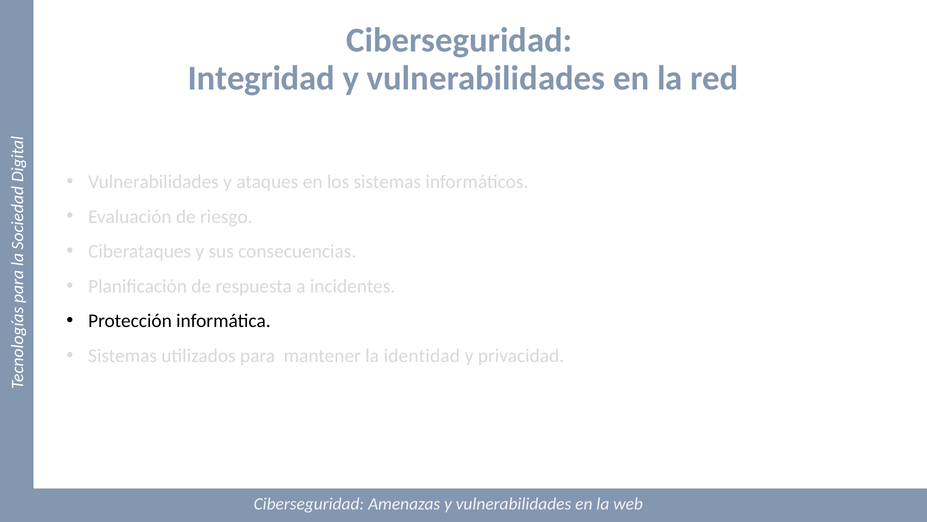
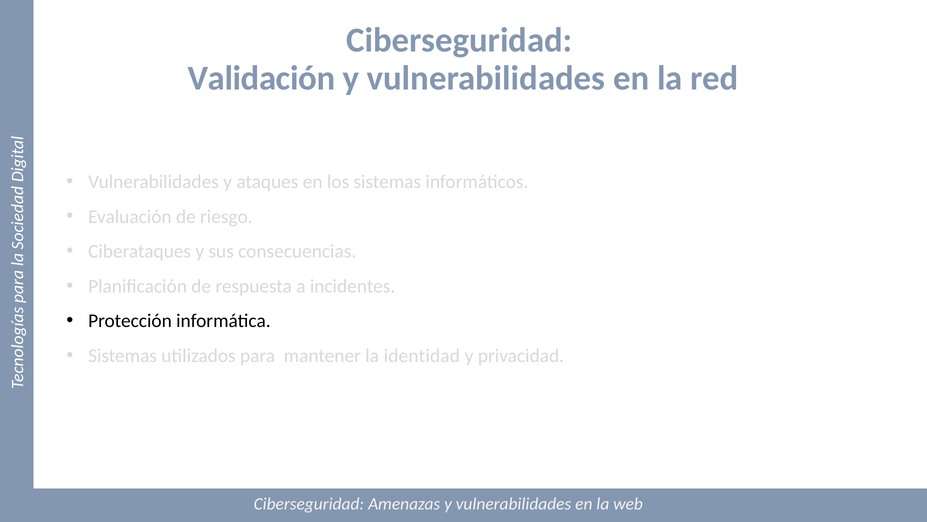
Integridad: Integridad -> Validación
